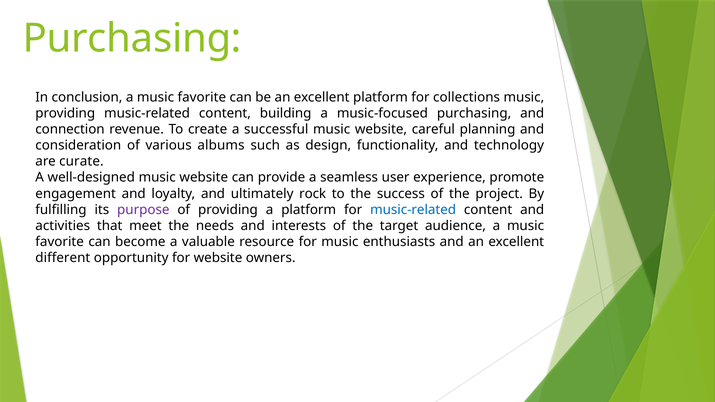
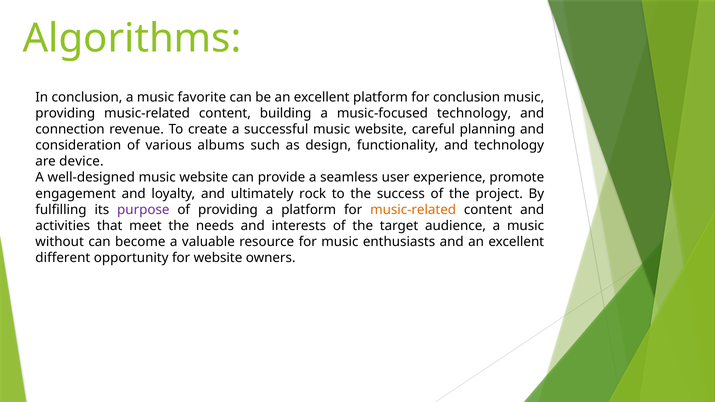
Purchasing at (132, 38): Purchasing -> Algorithms
for collections: collections -> conclusion
music-focused purchasing: purchasing -> technology
curate: curate -> device
music-related at (413, 210) colour: blue -> orange
favorite at (60, 242): favorite -> without
